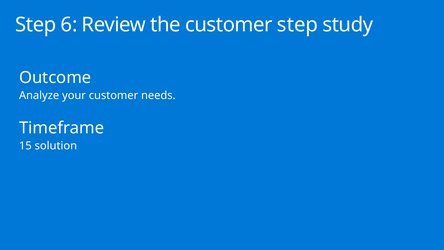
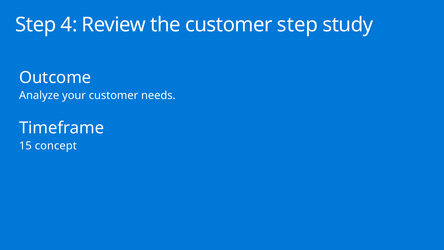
6: 6 -> 4
solution: solution -> concept
